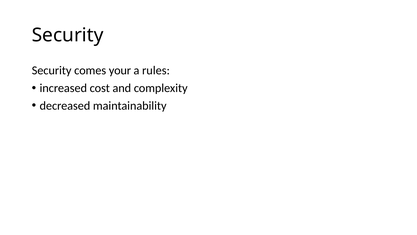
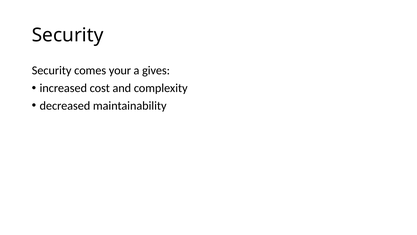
rules: rules -> gives
